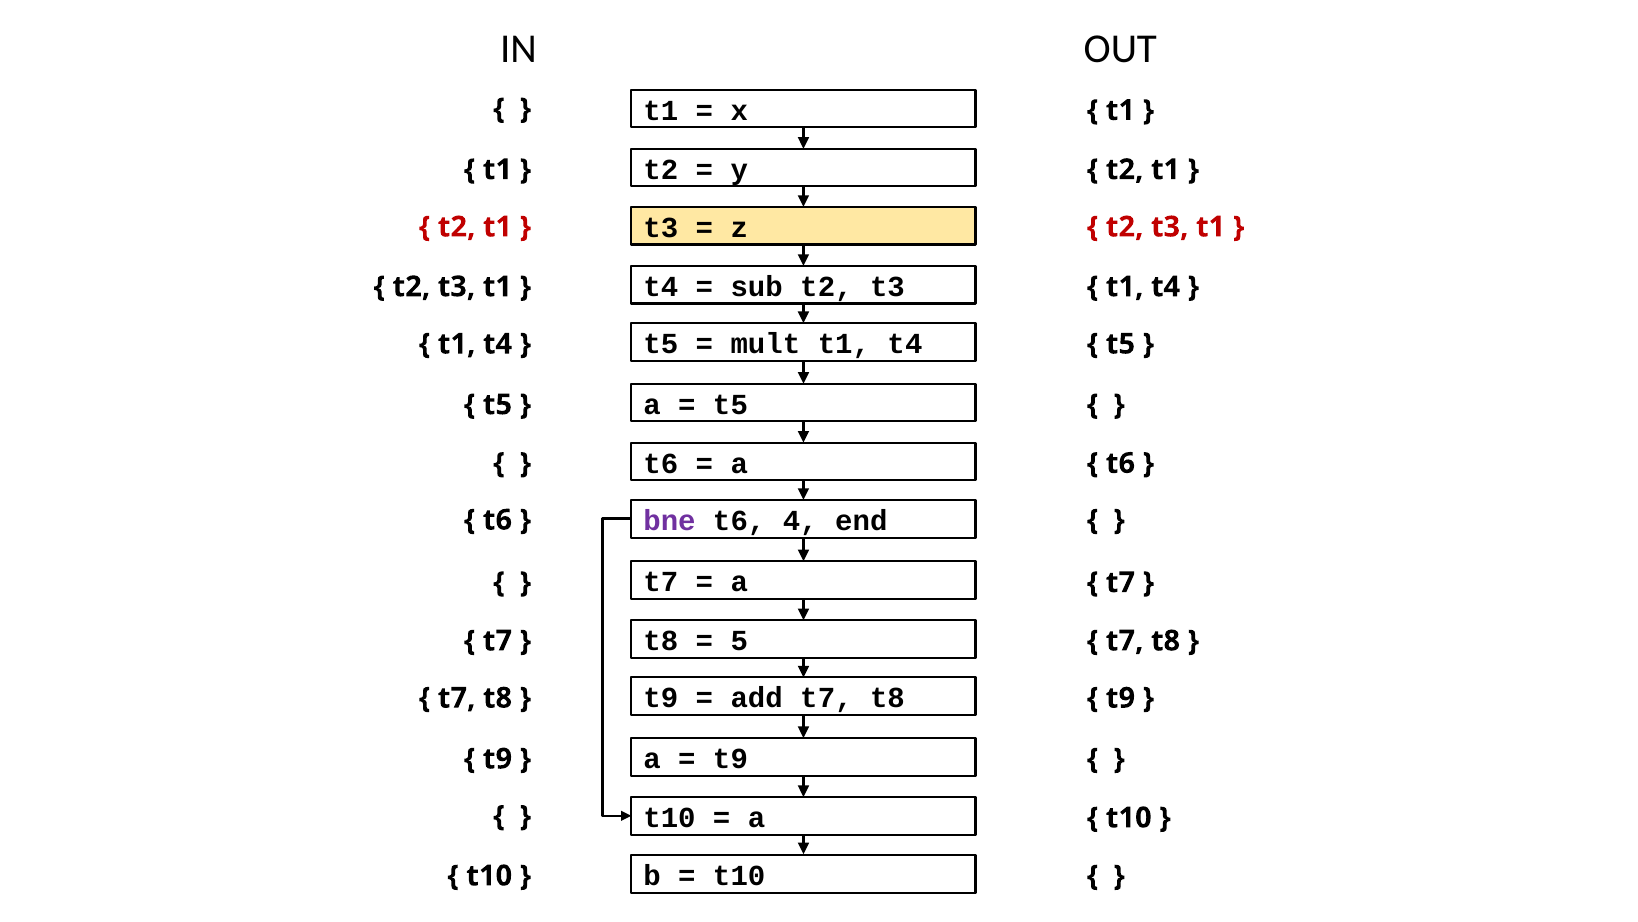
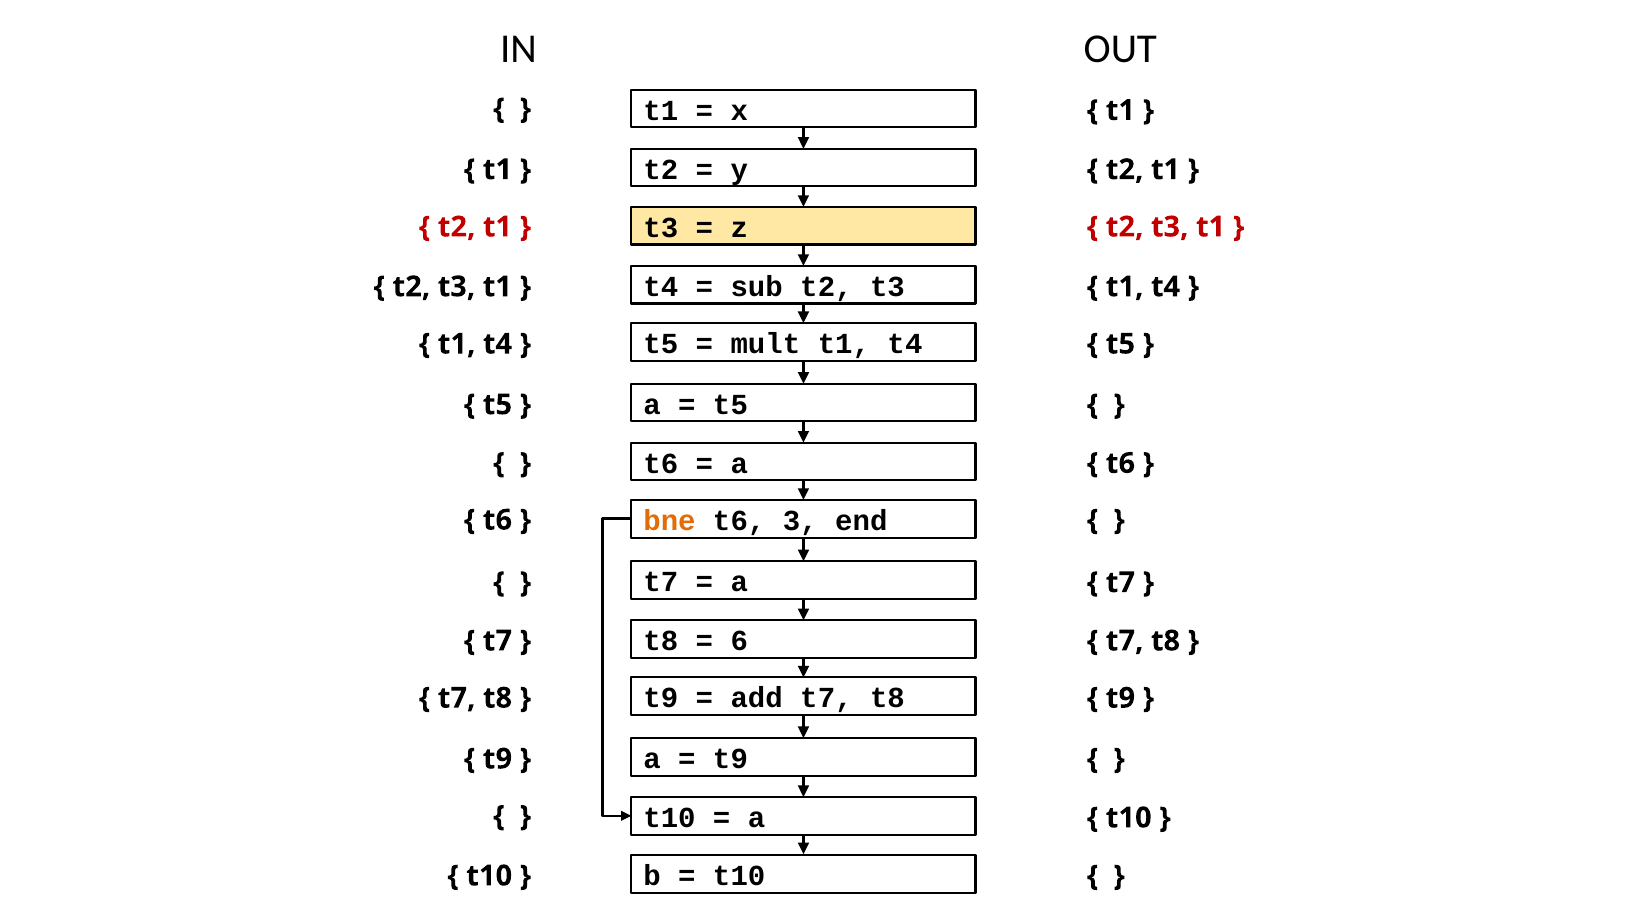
bne colour: purple -> orange
4: 4 -> 3
5: 5 -> 6
